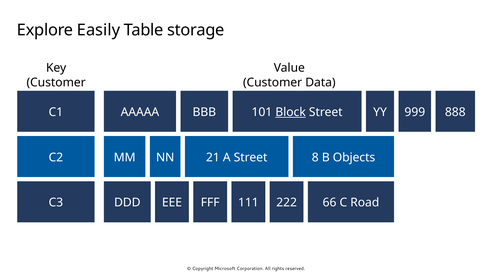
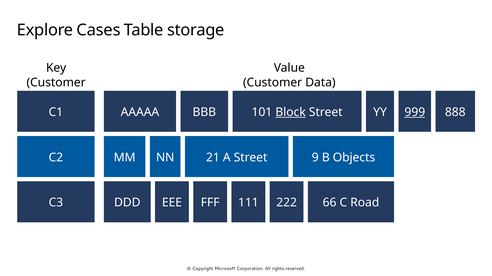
Easily: Easily -> Cases
999 underline: none -> present
8: 8 -> 9
